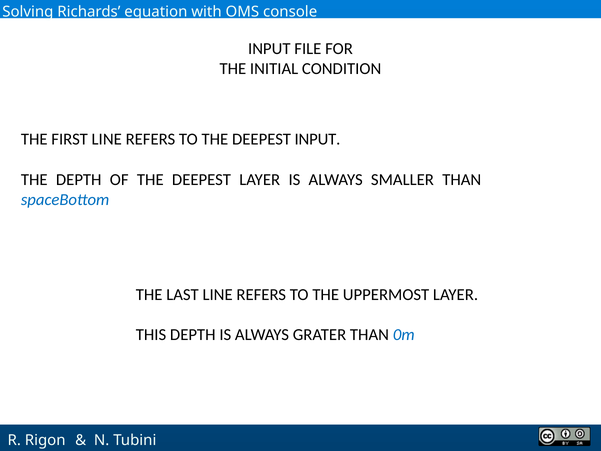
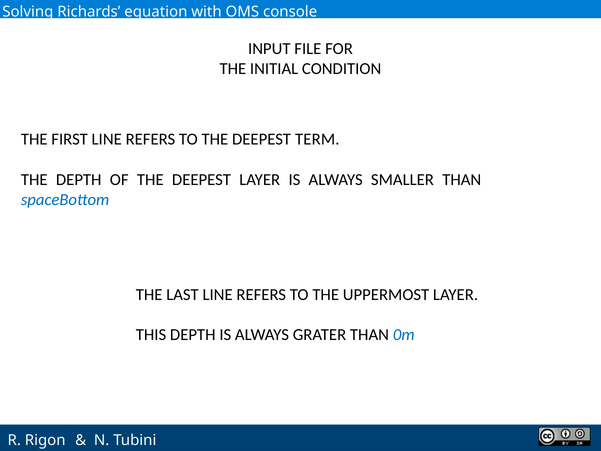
DEEPEST INPUT: INPUT -> TERM
